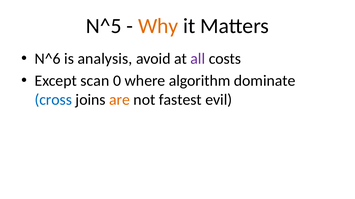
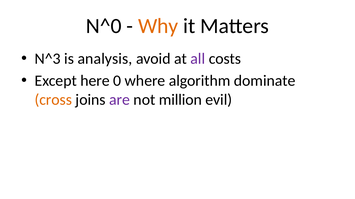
N^5: N^5 -> N^0
N^6: N^6 -> N^3
scan: scan -> here
cross colour: blue -> orange
are colour: orange -> purple
fastest: fastest -> million
